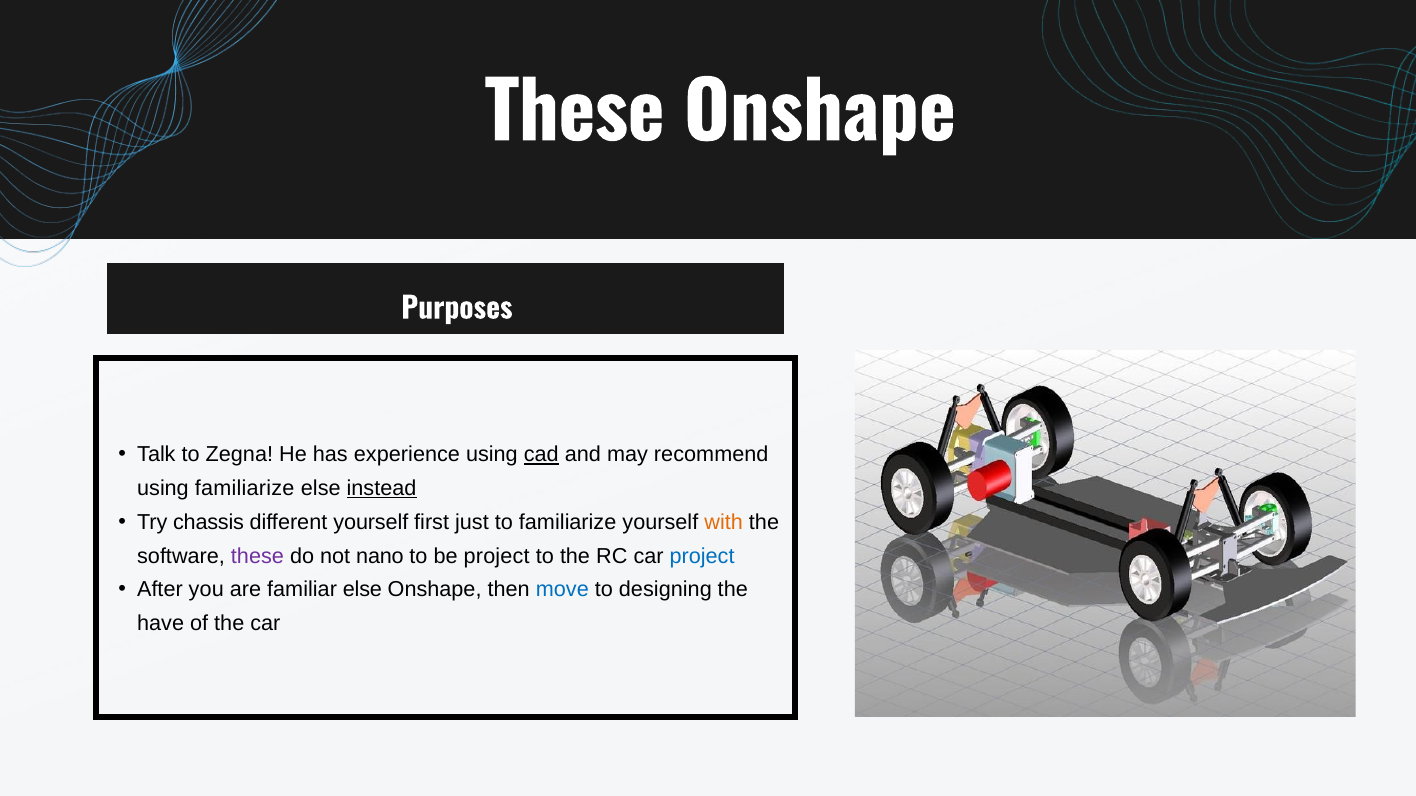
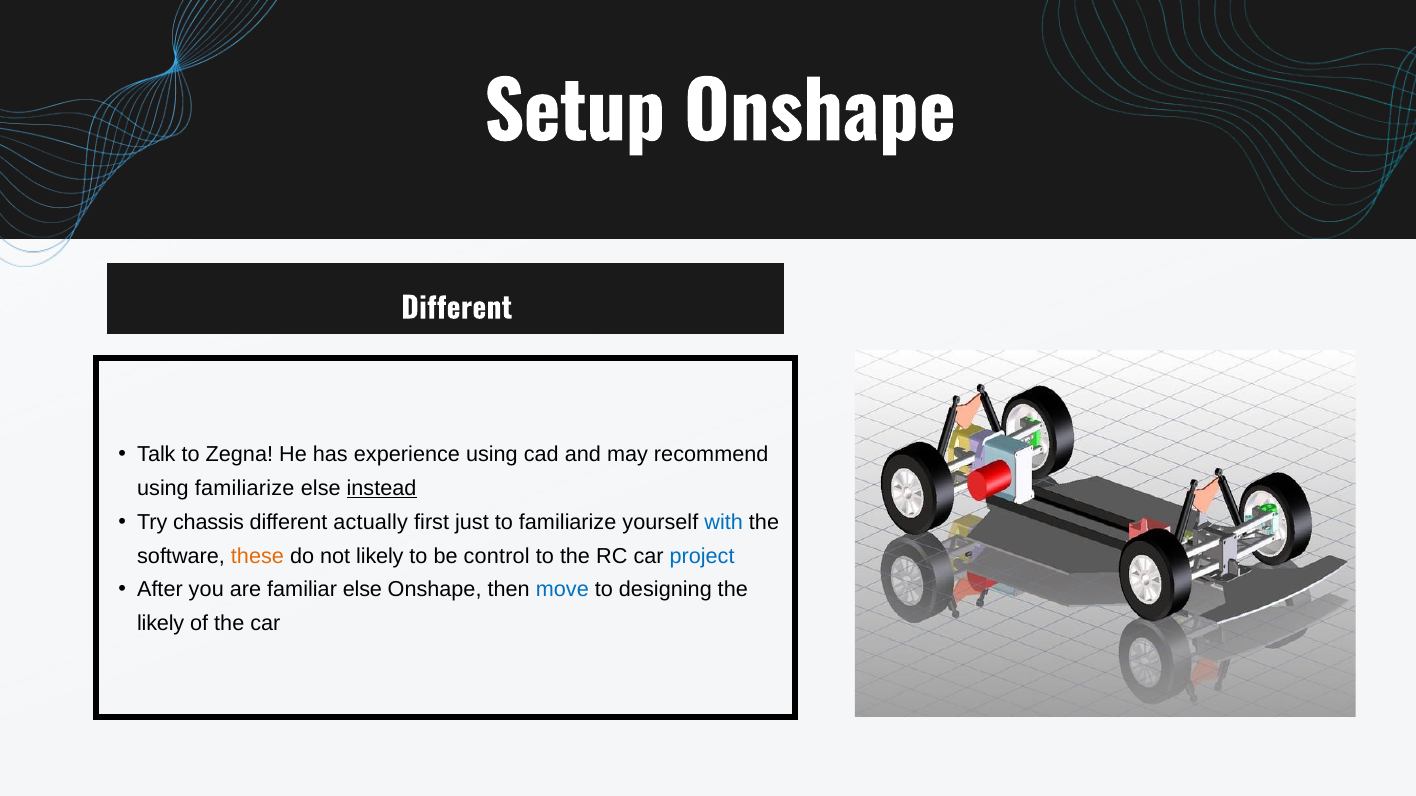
These at (574, 115): These -> Setup
Purposes at (457, 309): Purposes -> Different
cad underline: present -> none
different yourself: yourself -> actually
with colour: orange -> blue
these at (257, 556) colour: purple -> orange
not nano: nano -> likely
be project: project -> control
have at (161, 624): have -> likely
